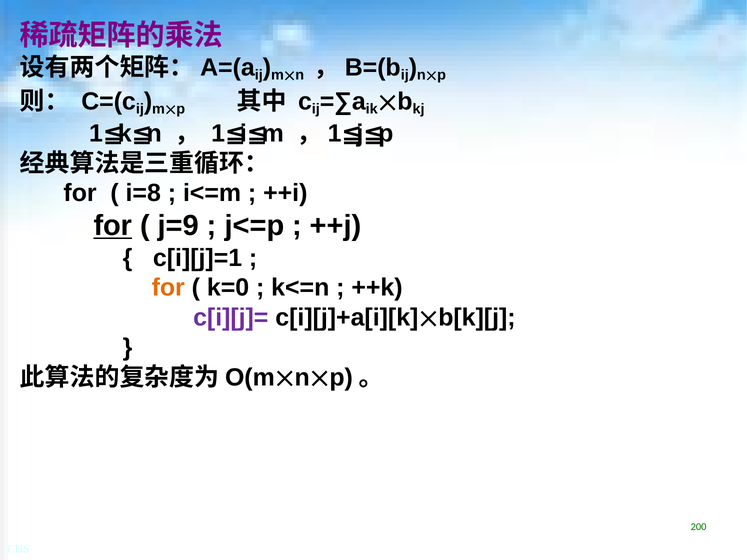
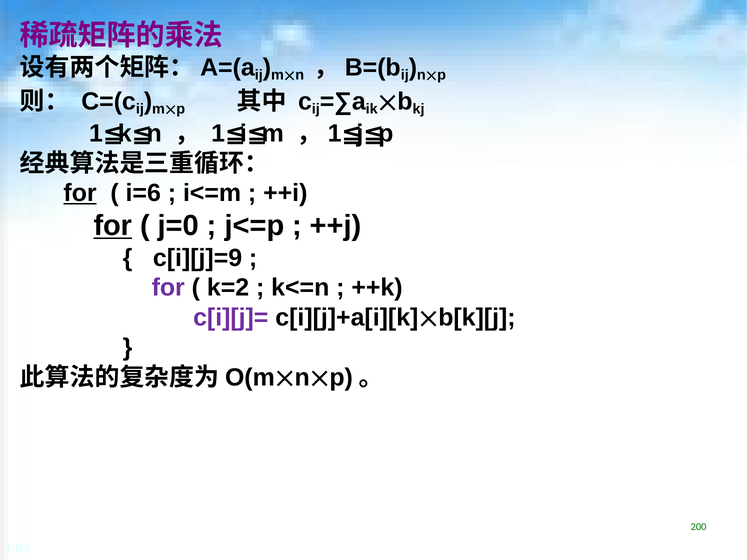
for at (80, 193) underline: none -> present
i=8: i=8 -> i=6
j=9: j=9 -> j=0
c[i][j]=1: c[i][j]=1 -> c[i][j]=9
for at (168, 288) colour: orange -> purple
k=0: k=0 -> k=2
